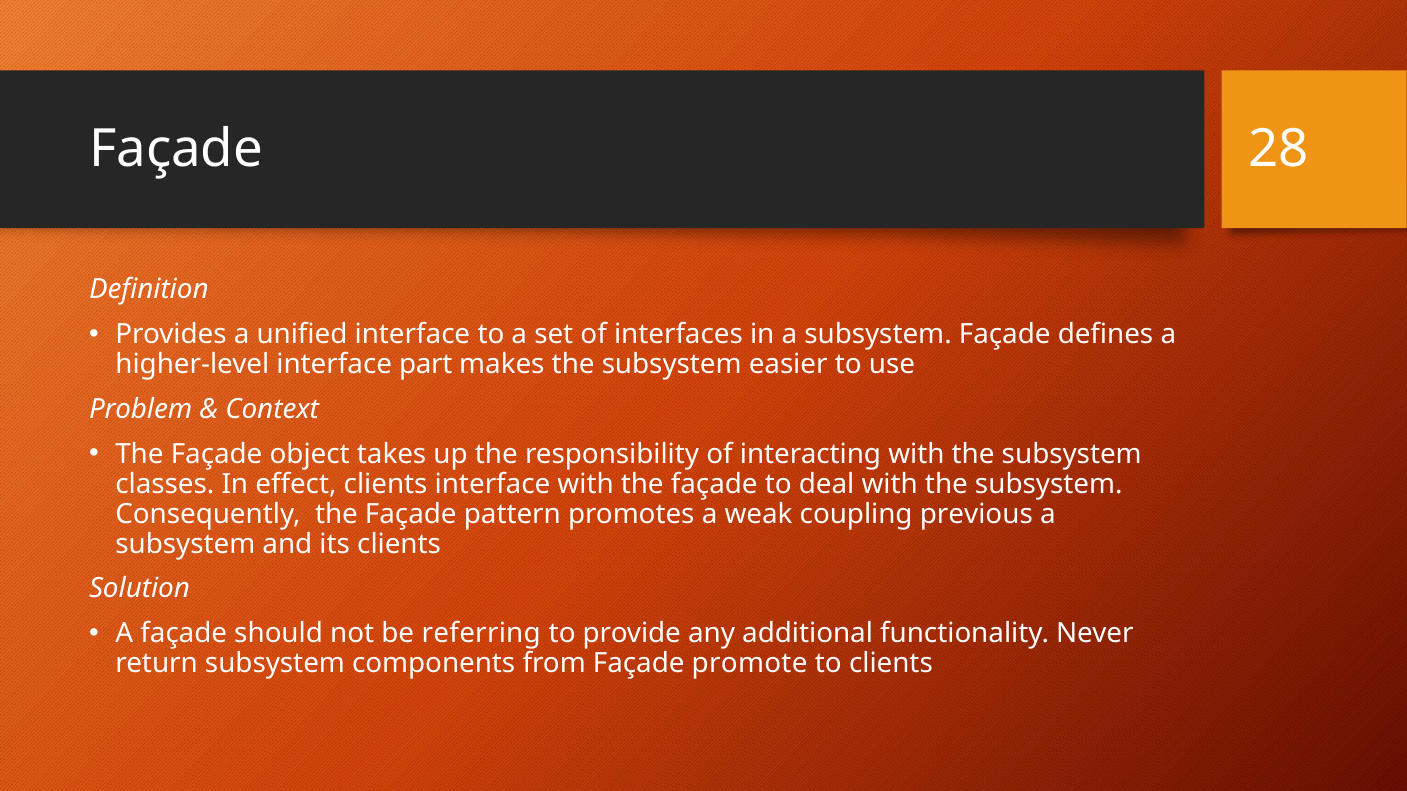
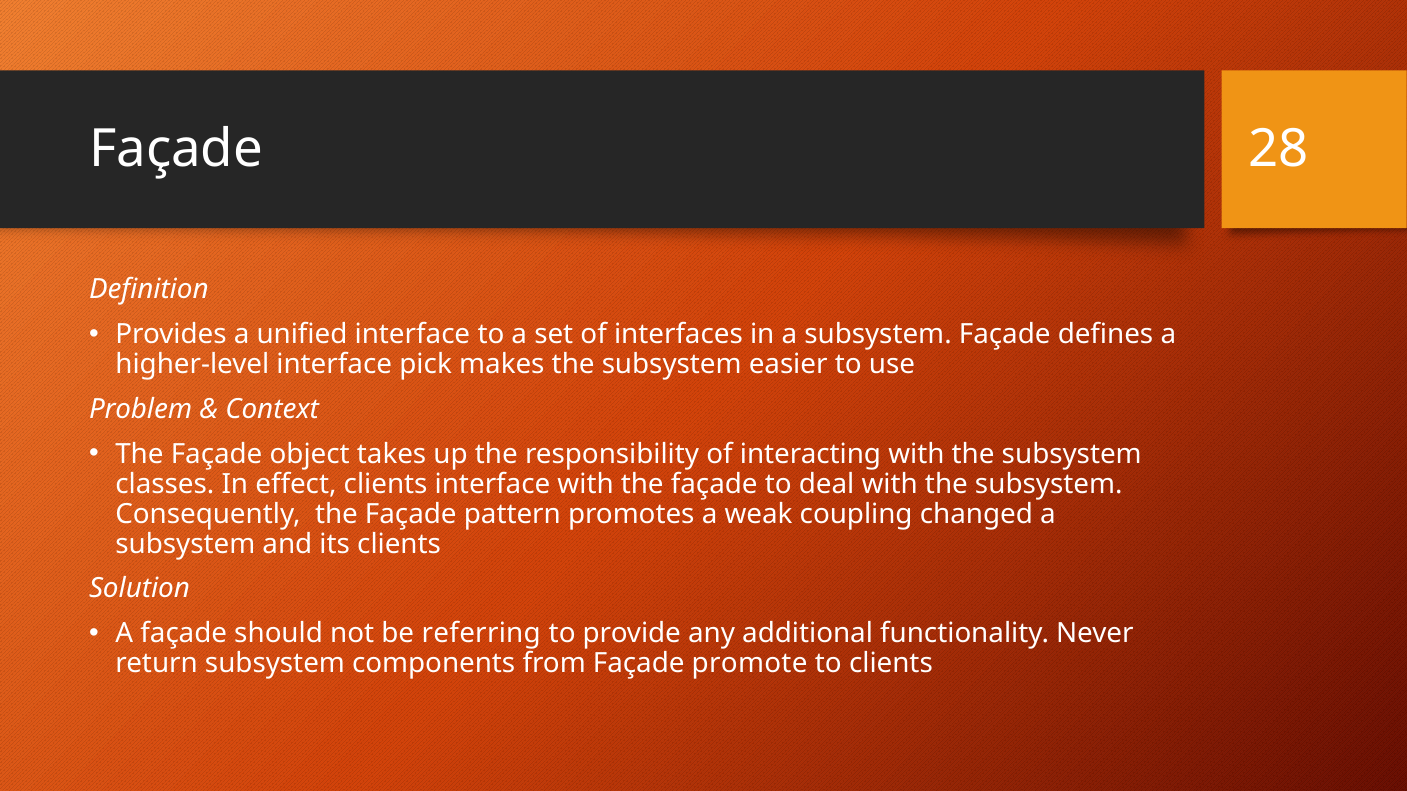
part: part -> pick
previous: previous -> changed
